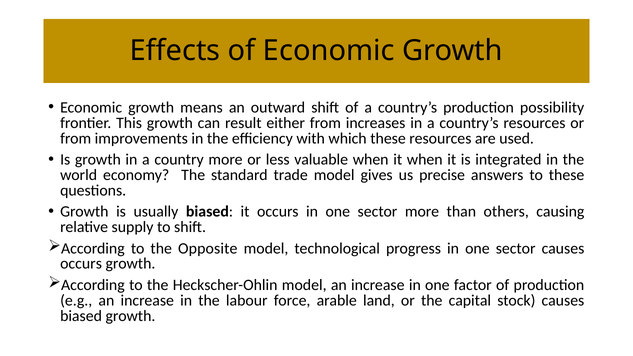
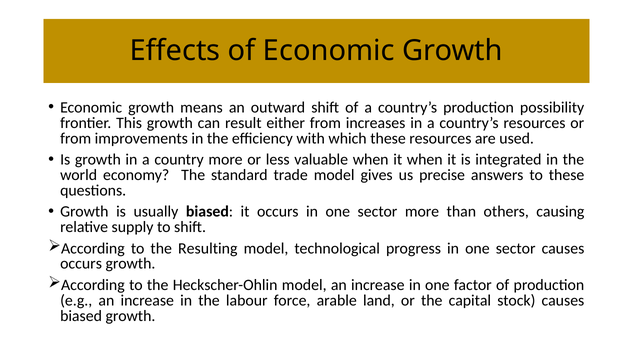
Opposite: Opposite -> Resulting
